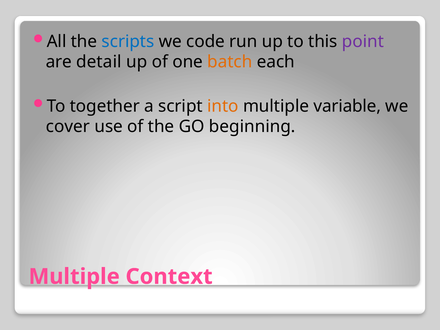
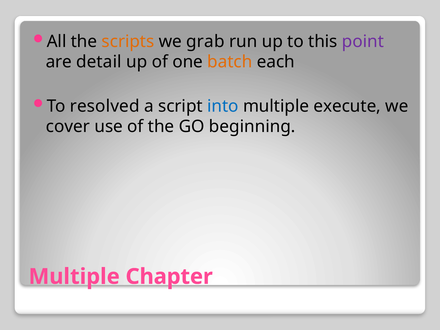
scripts colour: blue -> orange
code: code -> grab
together: together -> resolved
into colour: orange -> blue
variable: variable -> execute
Context: Context -> Chapter
